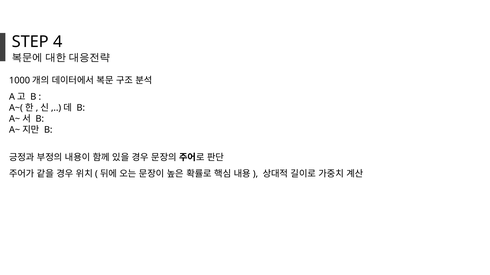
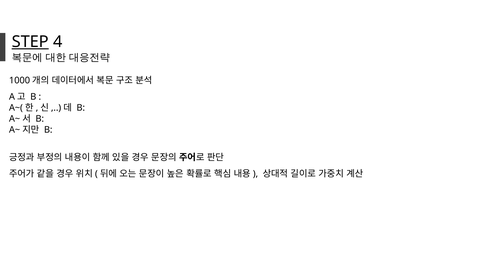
STEP underline: none -> present
